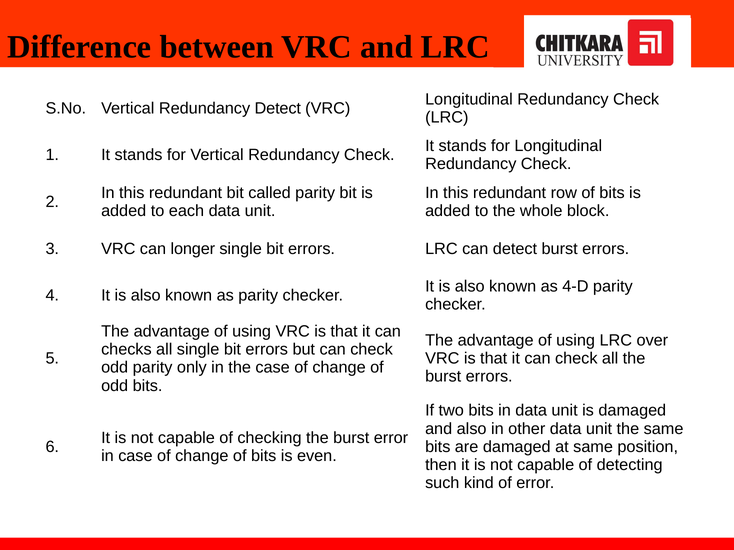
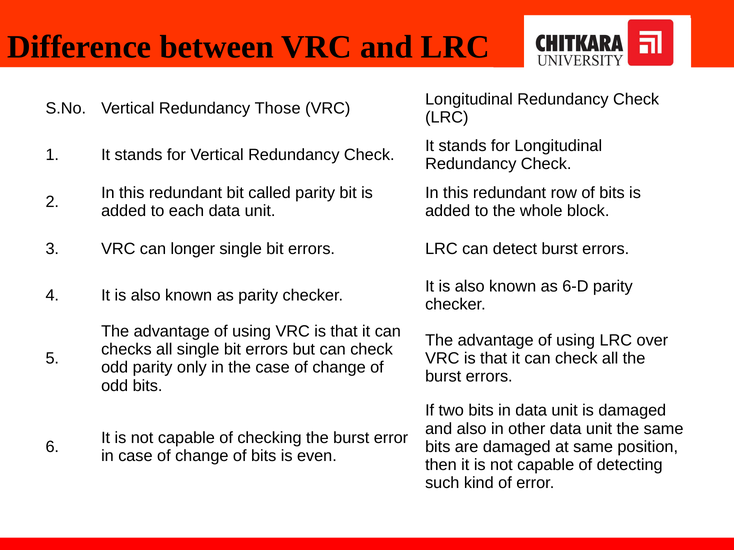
Redundancy Detect: Detect -> Those
4-D: 4-D -> 6-D
